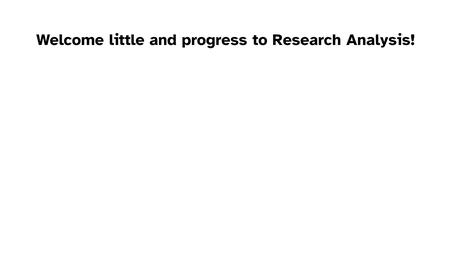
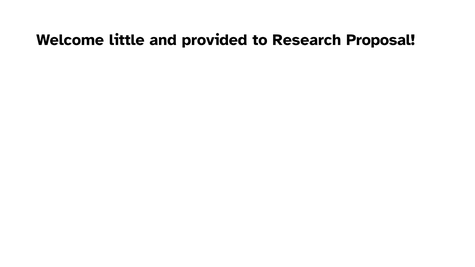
progress: progress -> provided
Analysis: Analysis -> Proposal
